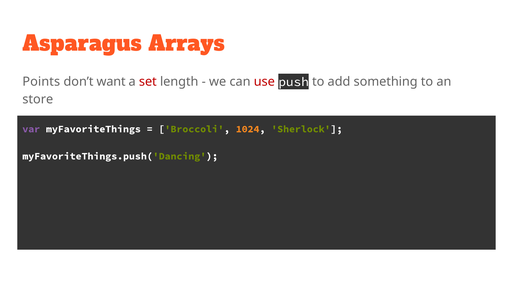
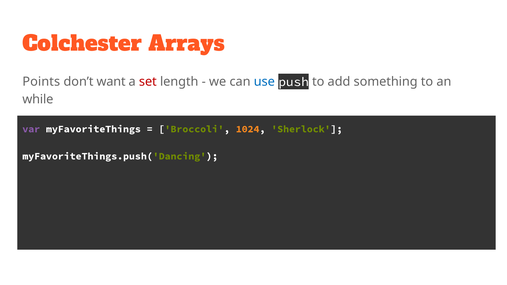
Asparagus: Asparagus -> Colchester
use colour: red -> blue
store: store -> while
